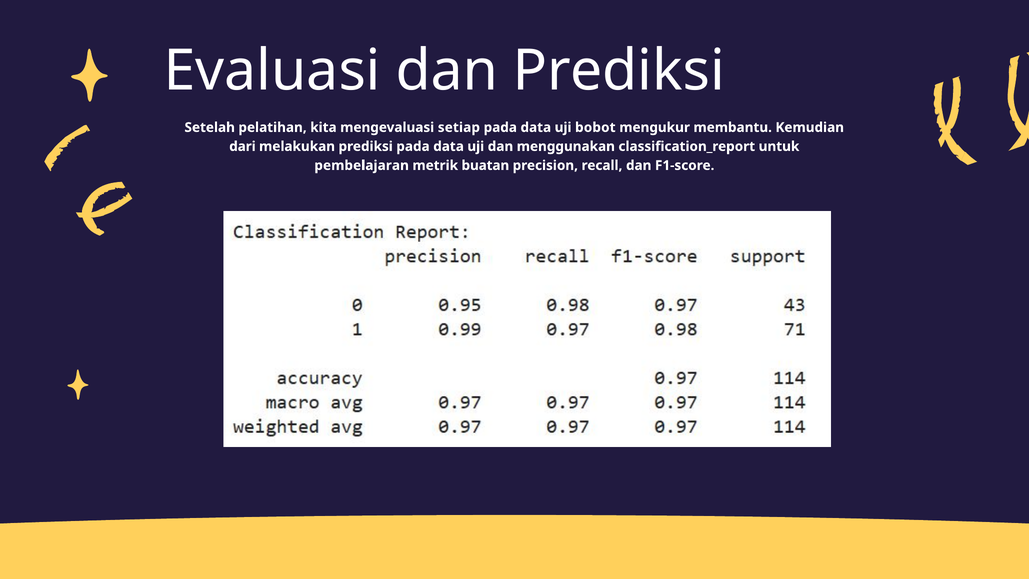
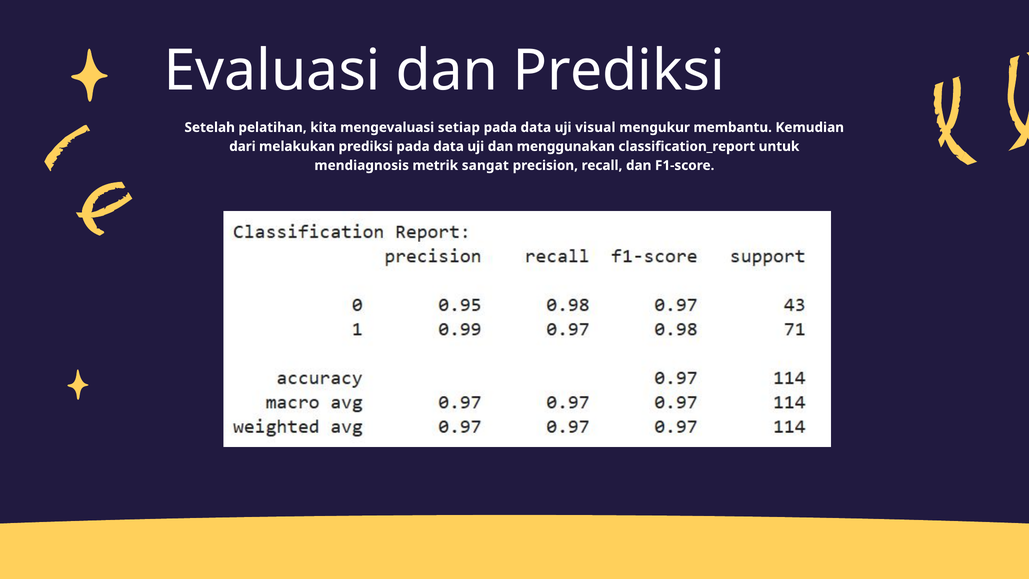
bobot: bobot -> visual
pembelajaran: pembelajaran -> mendiagnosis
buatan: buatan -> sangat
